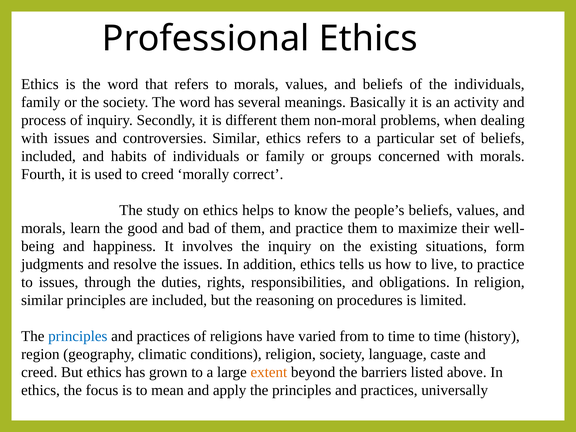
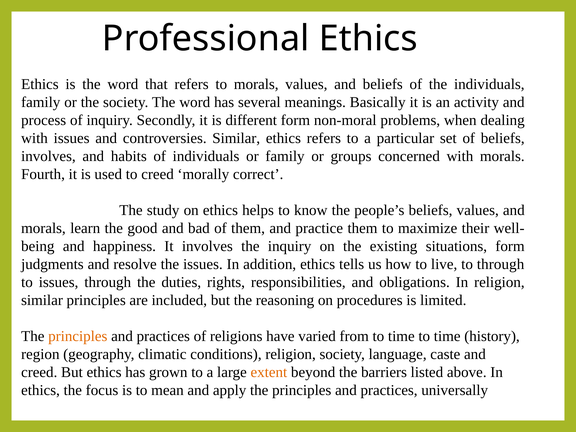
different them: them -> form
included at (48, 156): included -> involves
to practice: practice -> through
principles at (78, 336) colour: blue -> orange
